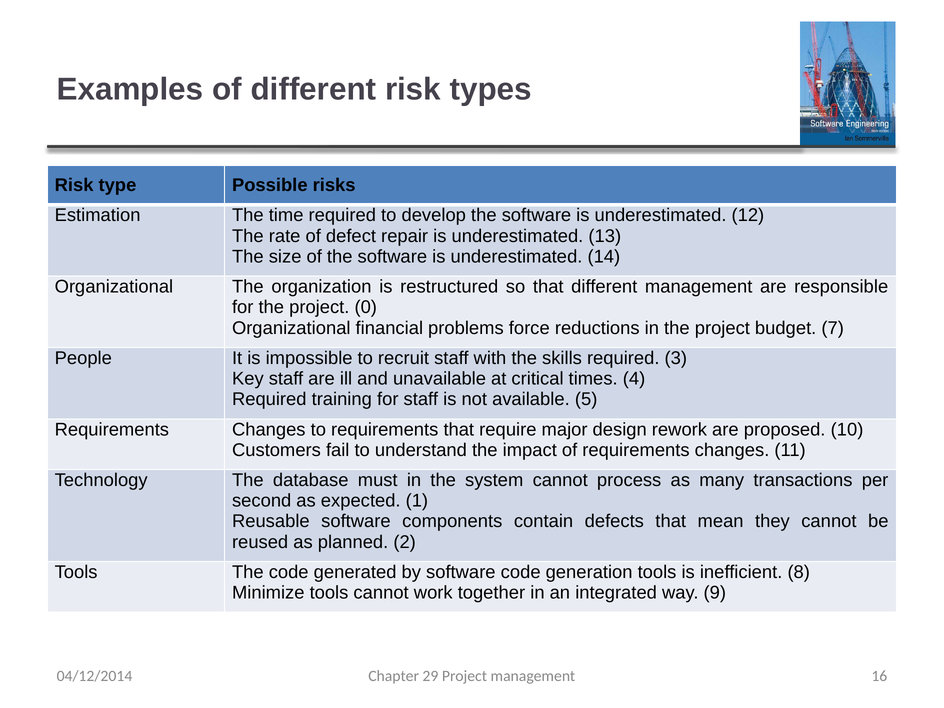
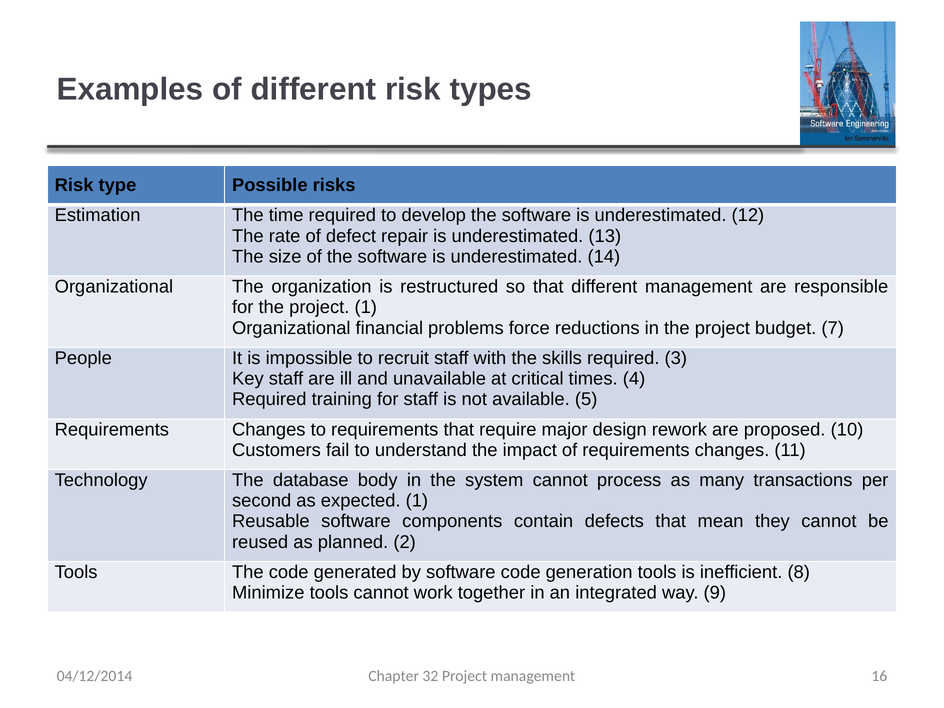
project 0: 0 -> 1
must: must -> body
29: 29 -> 32
